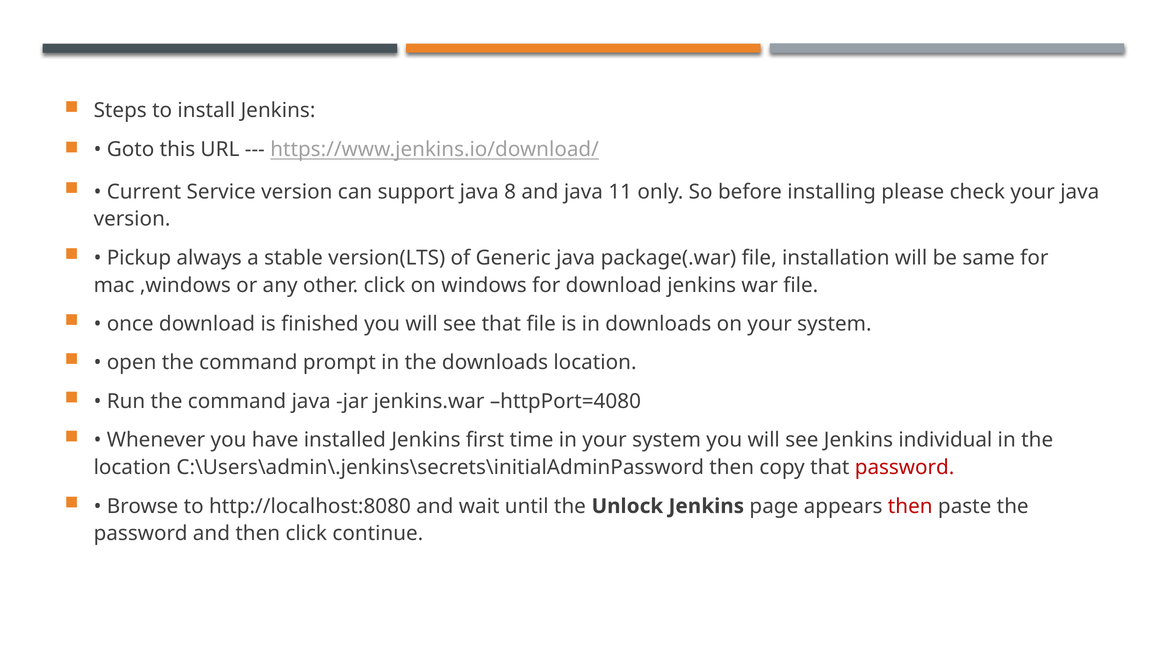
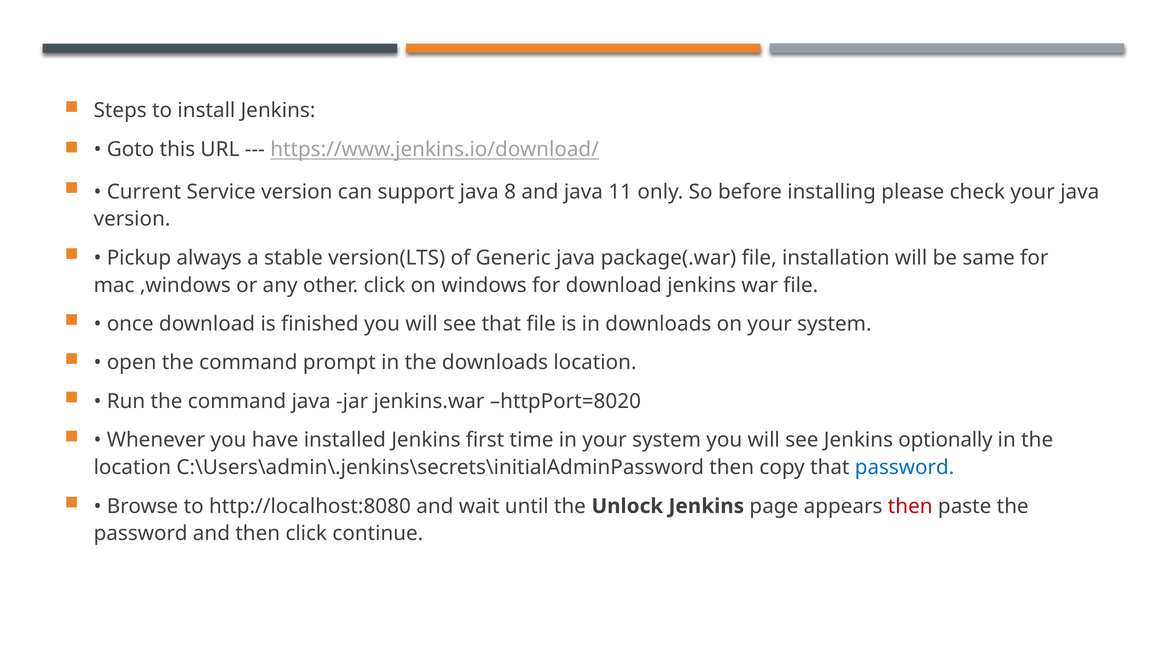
httpPort=4080: httpPort=4080 -> httpPort=8020
individual: individual -> optionally
password at (905, 468) colour: red -> blue
